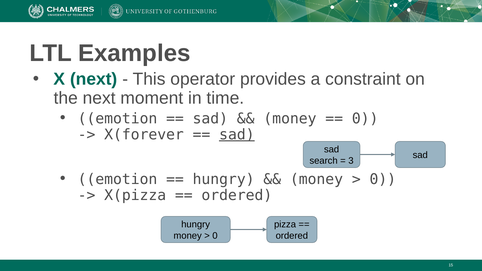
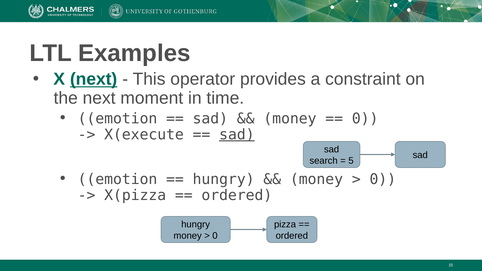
next at (94, 79) underline: none -> present
X(forever: X(forever -> X(execute
3: 3 -> 5
